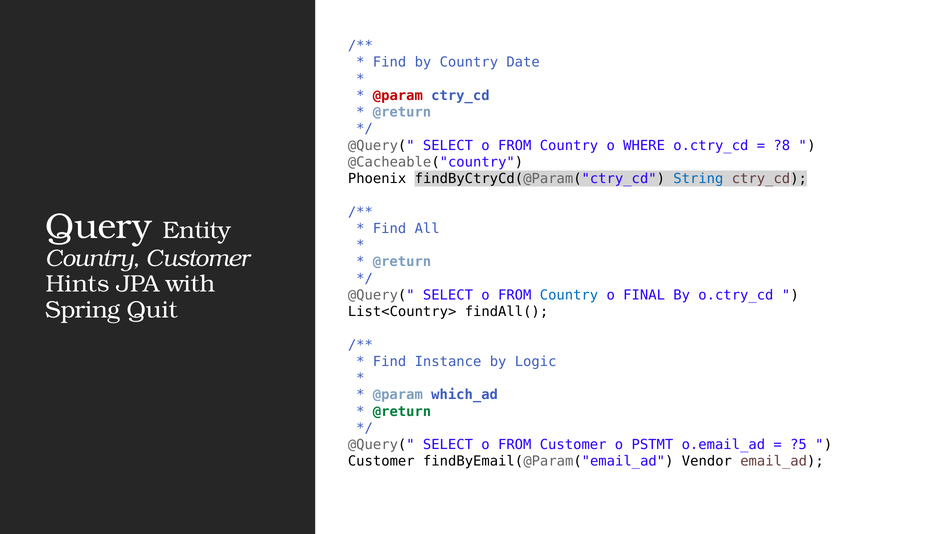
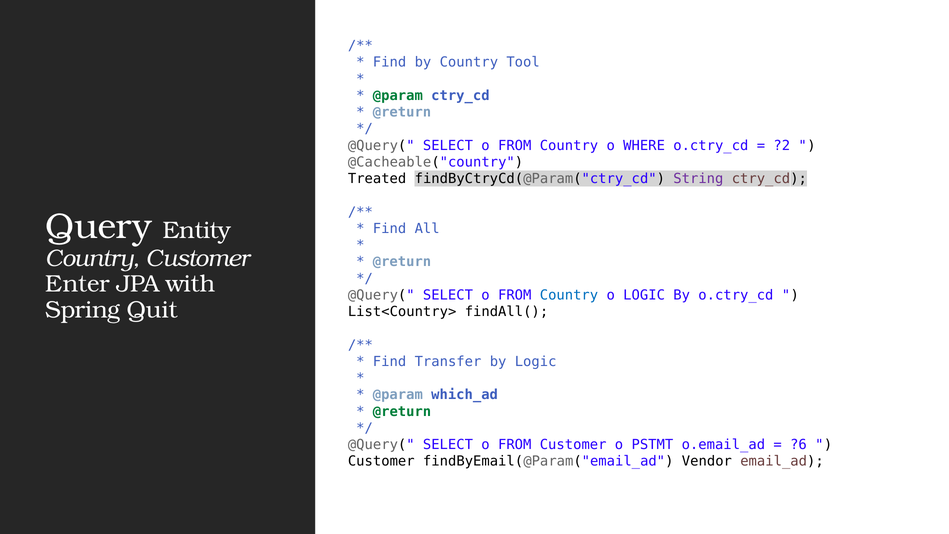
Date: Date -> Tool
@param at (398, 96) colour: red -> green
?8: ?8 -> ?2
Phoenix: Phoenix -> Treated
String colour: blue -> purple
Hints: Hints -> Enter
o FINAL: FINAL -> LOGIC
Instance: Instance -> Transfer
?5: ?5 -> ?6
